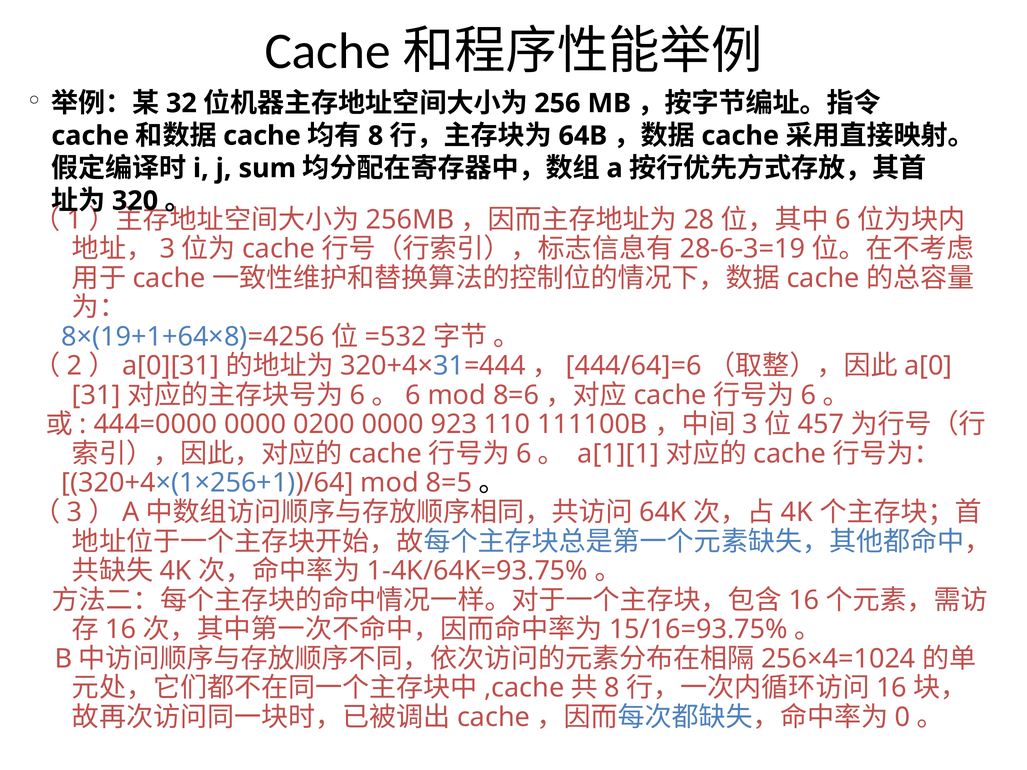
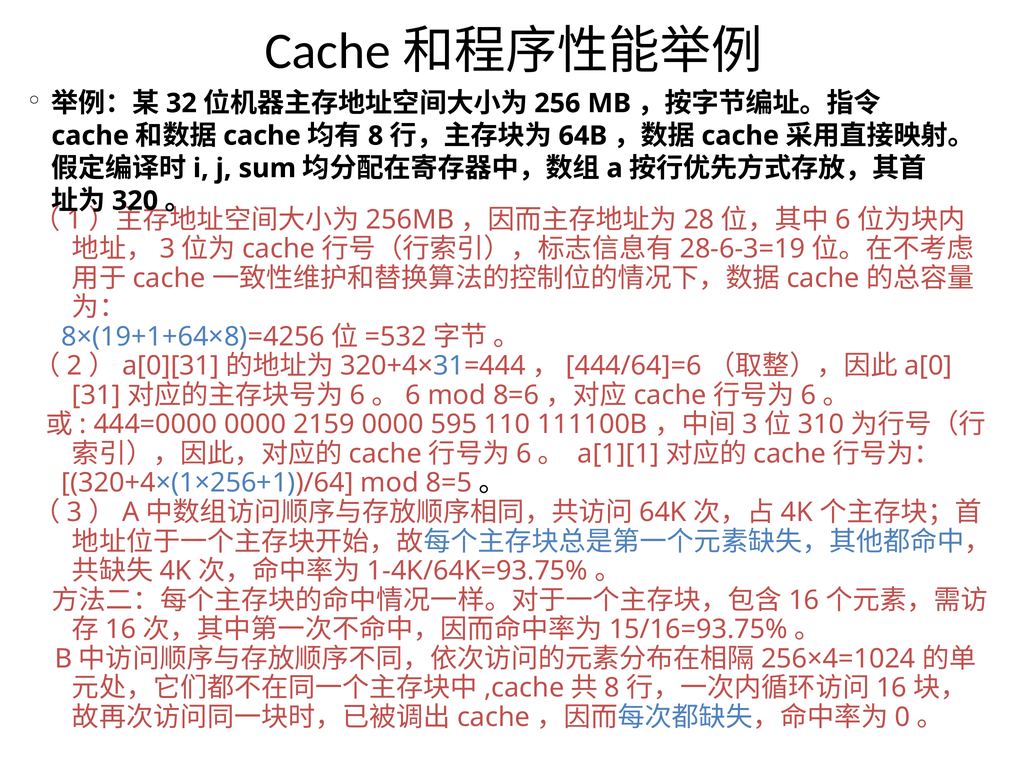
0200: 0200 -> 2159
923: 923 -> 595
457: 457 -> 310
